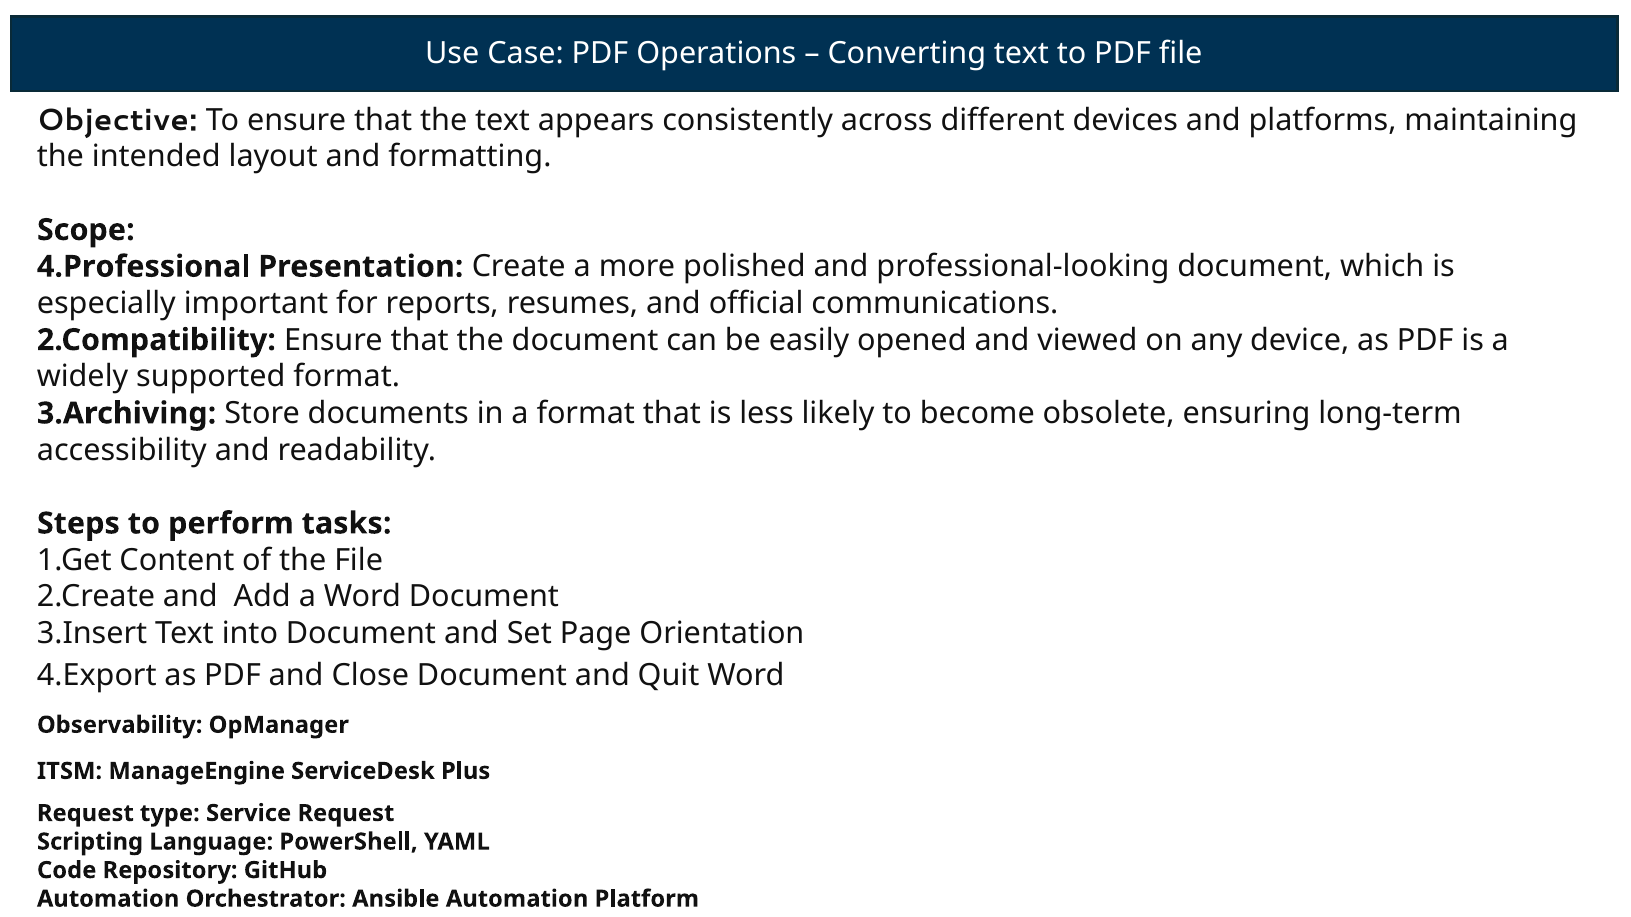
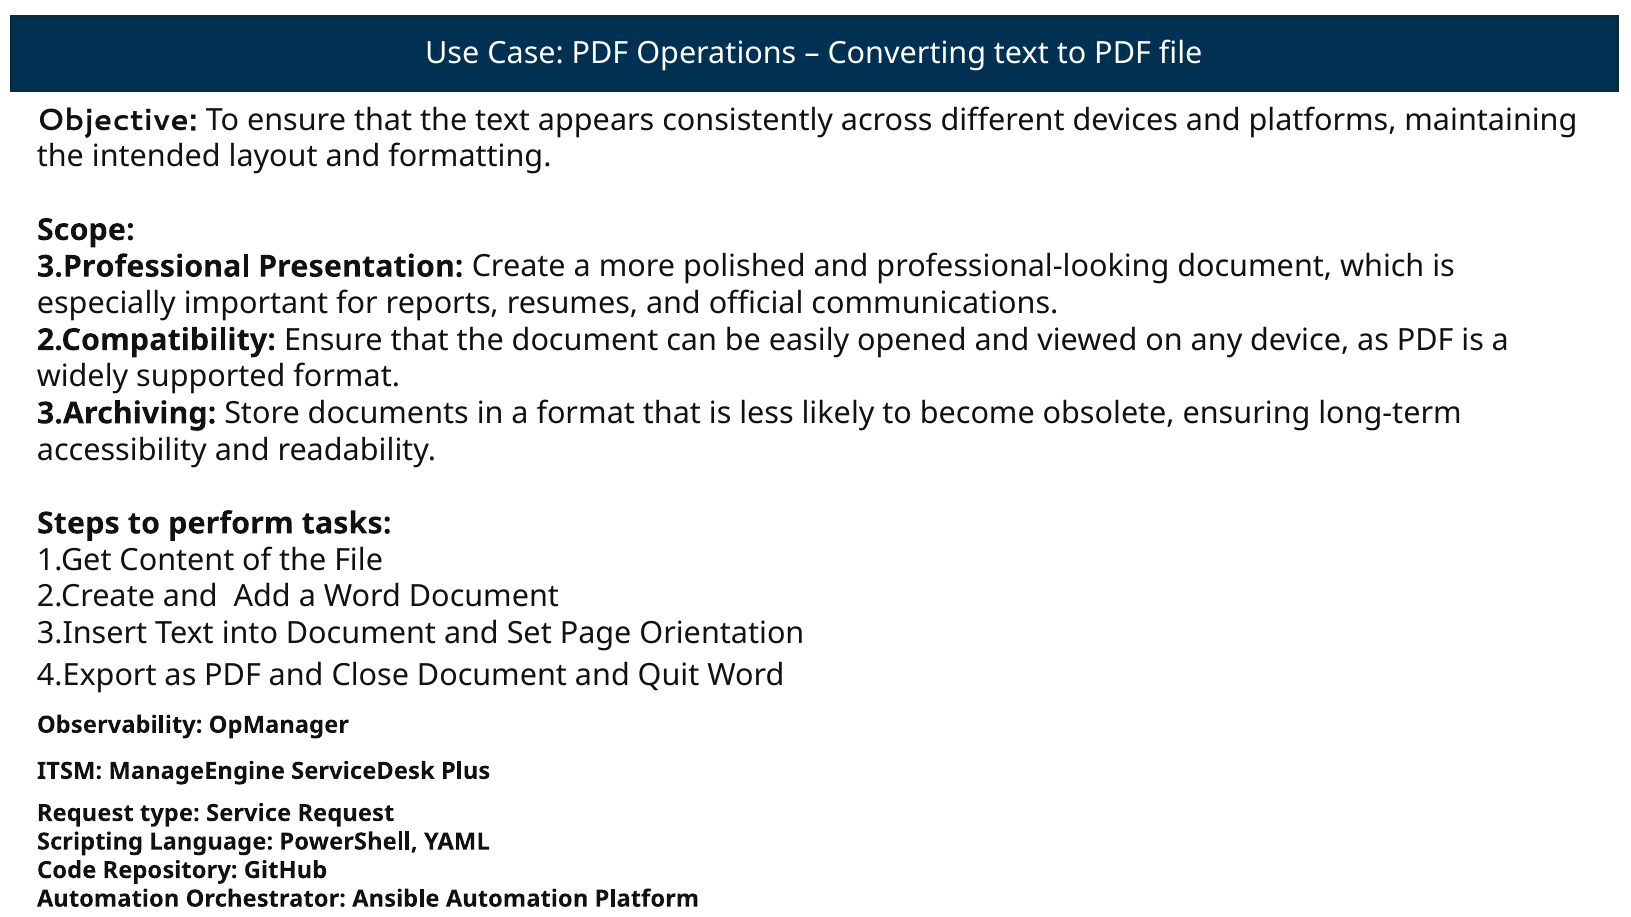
4.Professional: 4.Professional -> 3.Professional
